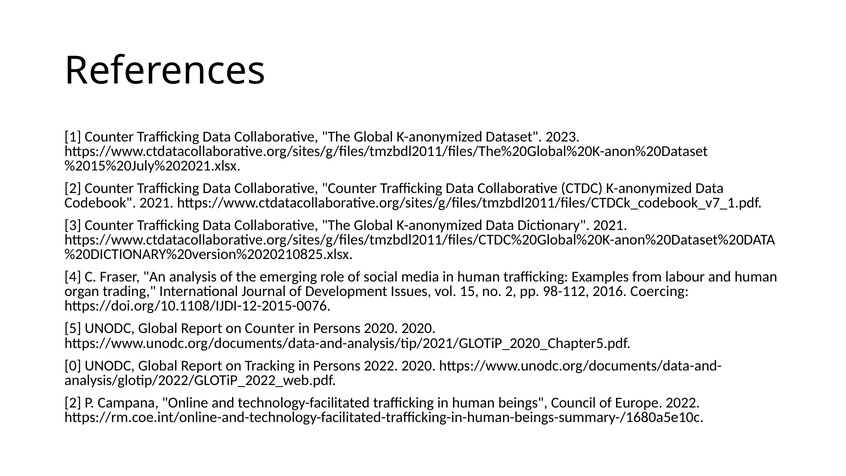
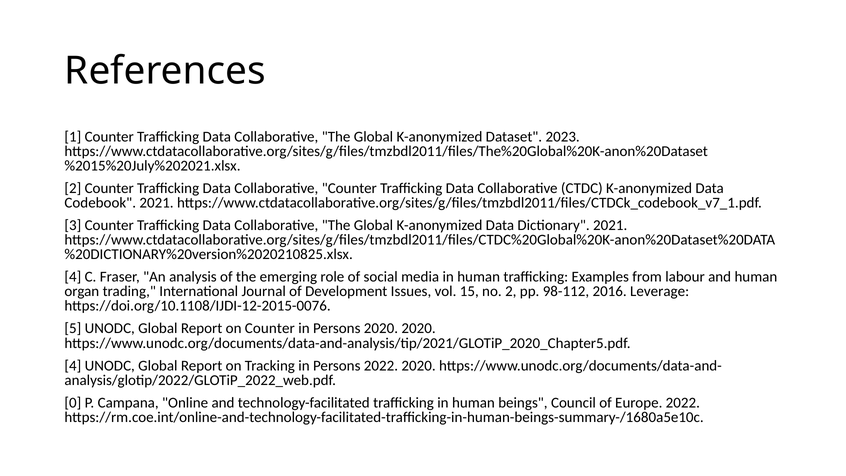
Coercing: Coercing -> Leverage
0 at (73, 365): 0 -> 4
2 at (73, 403): 2 -> 0
